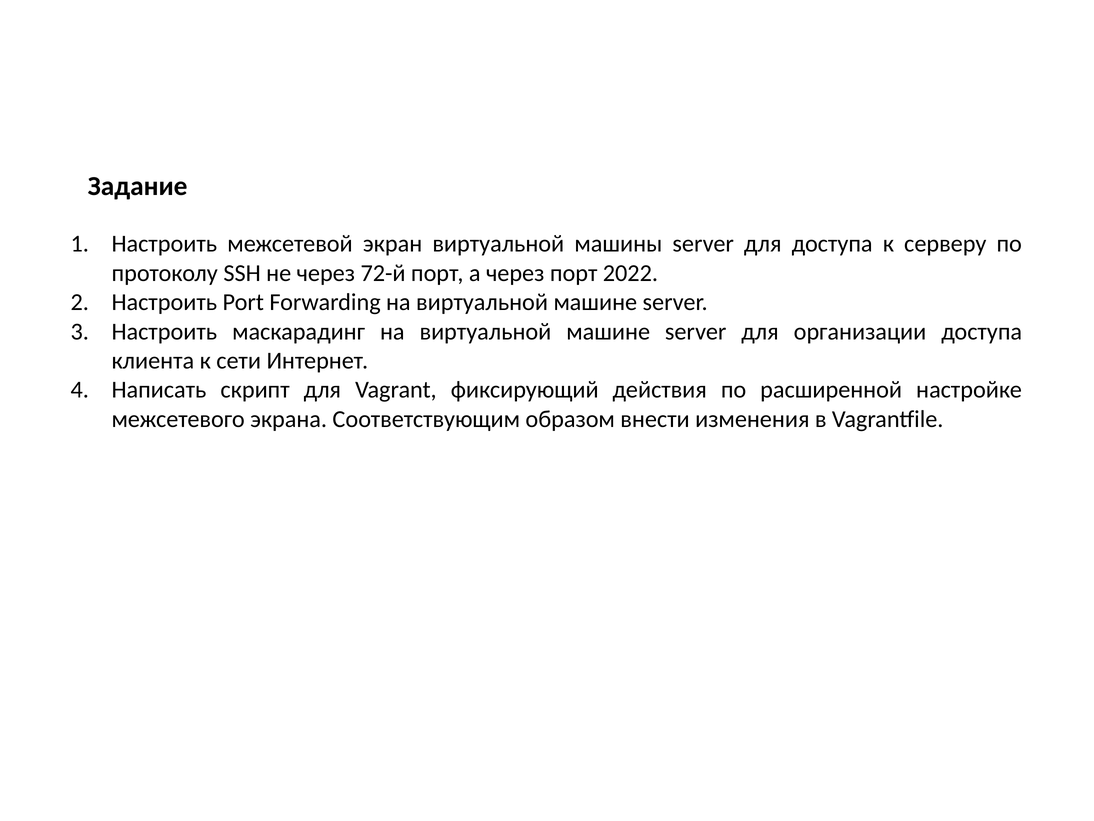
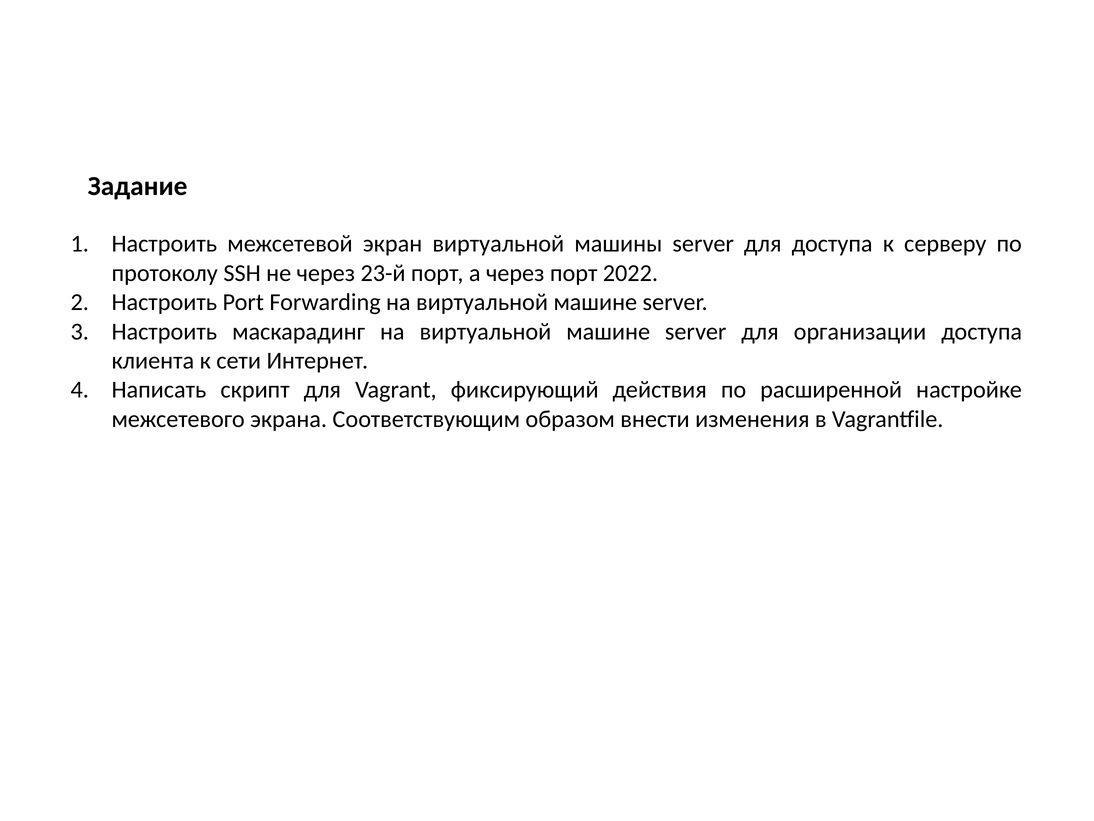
72-й: 72-й -> 23-й
